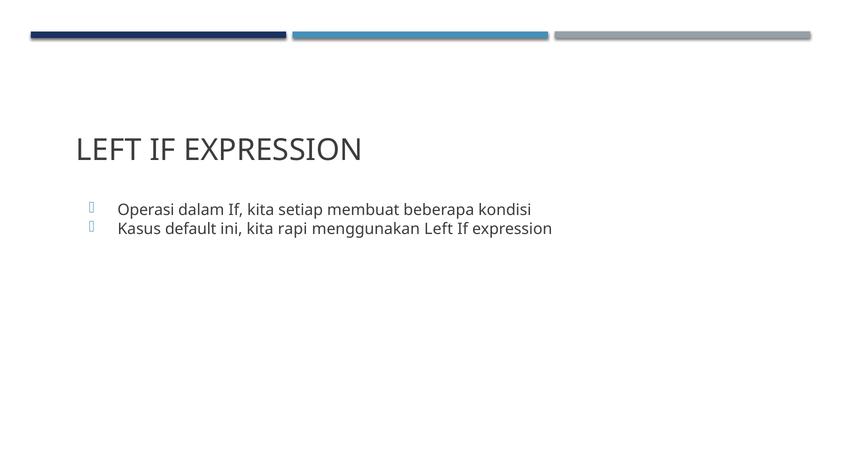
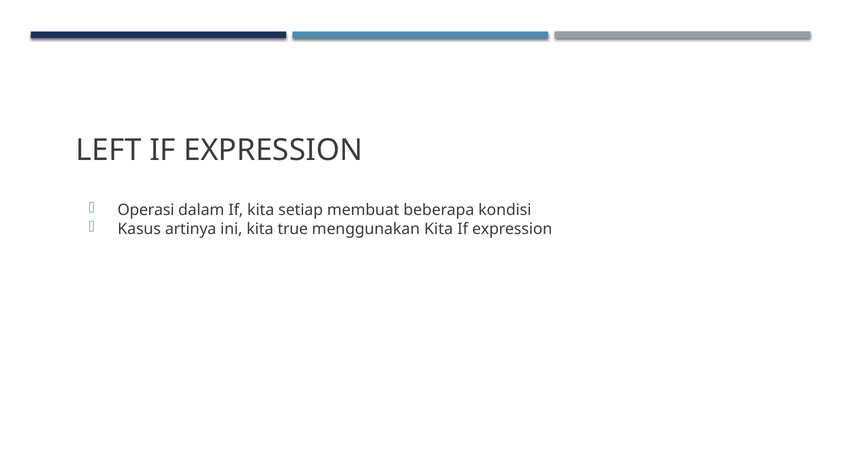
default: default -> artinya
rapi: rapi -> true
menggunakan Left: Left -> Kita
